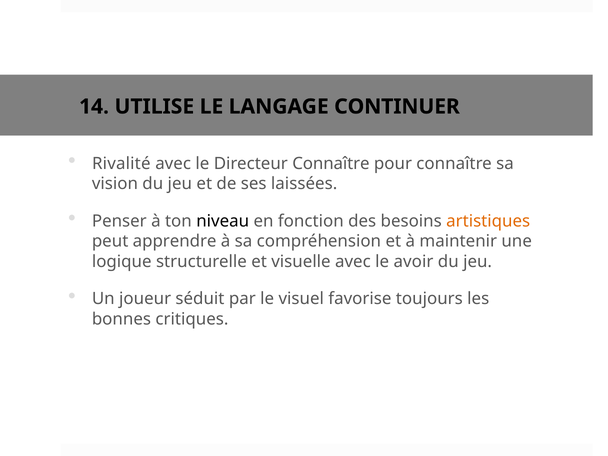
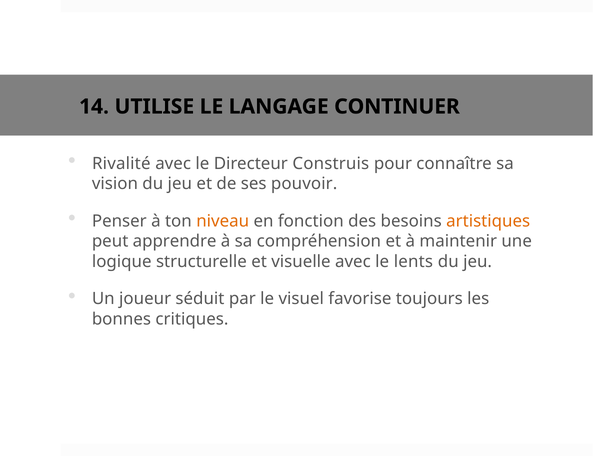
Directeur Connaître: Connaître -> Construis
laissées: laissées -> pouvoir
niveau colour: black -> orange
avoir: avoir -> lents
